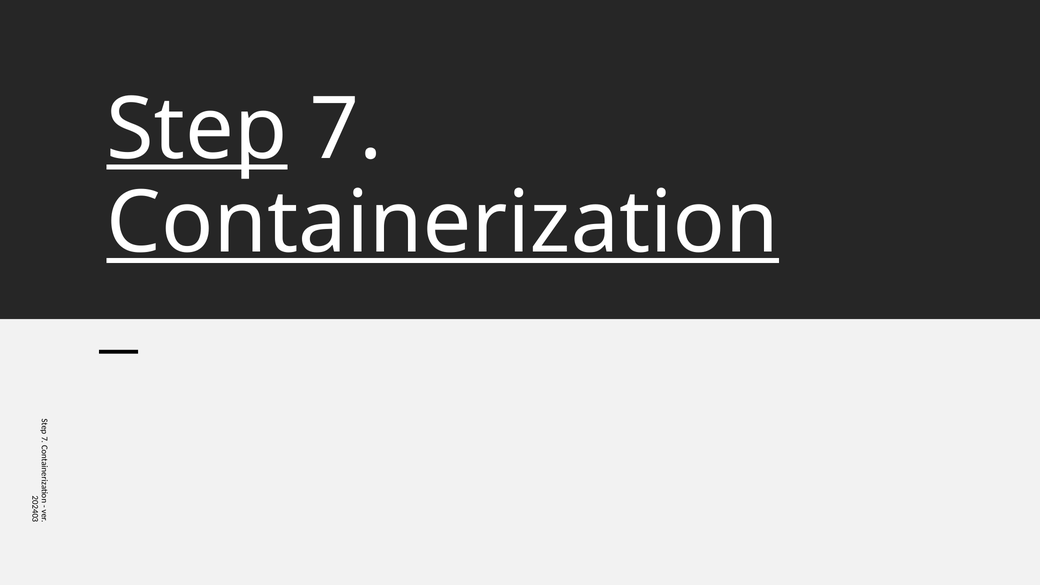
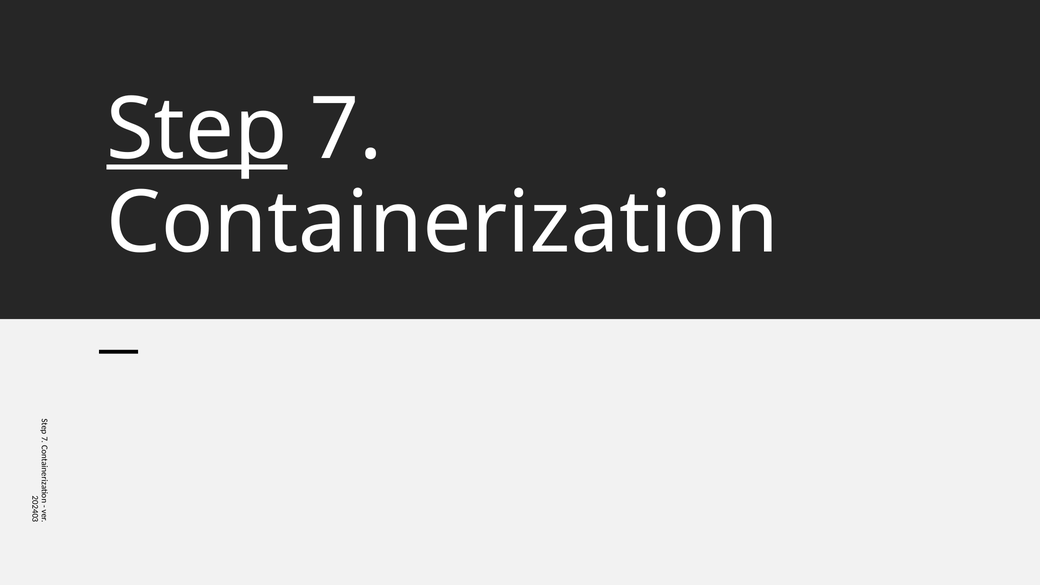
Containerization underline: present -> none
